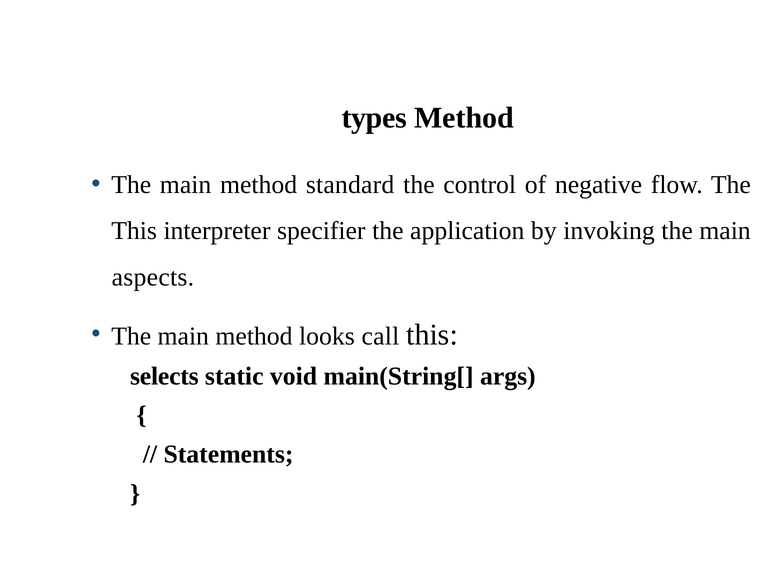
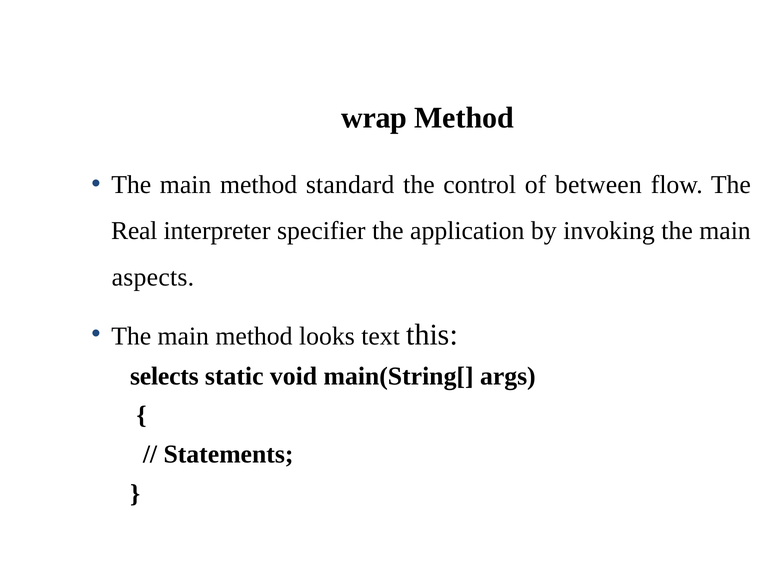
types: types -> wrap
negative: negative -> between
This at (134, 231): This -> Real
call: call -> text
